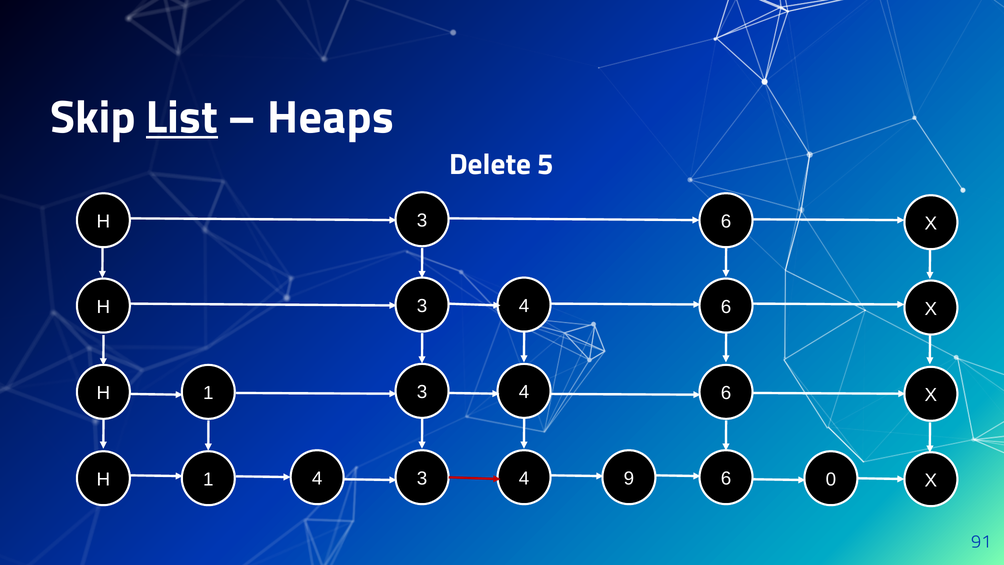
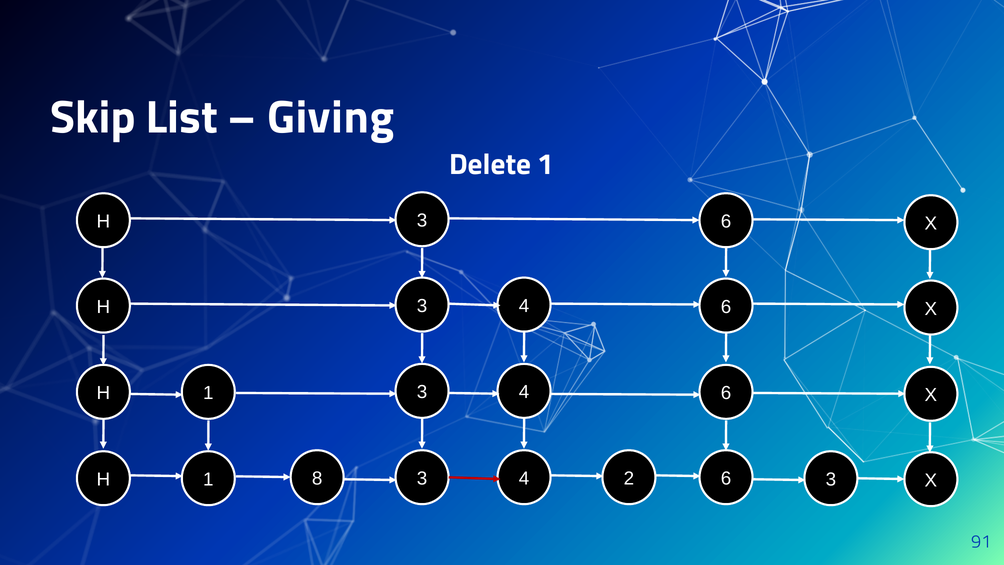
List underline: present -> none
Heaps: Heaps -> Giving
Delete 5: 5 -> 1
9: 9 -> 2
6 0: 0 -> 3
1 4: 4 -> 8
